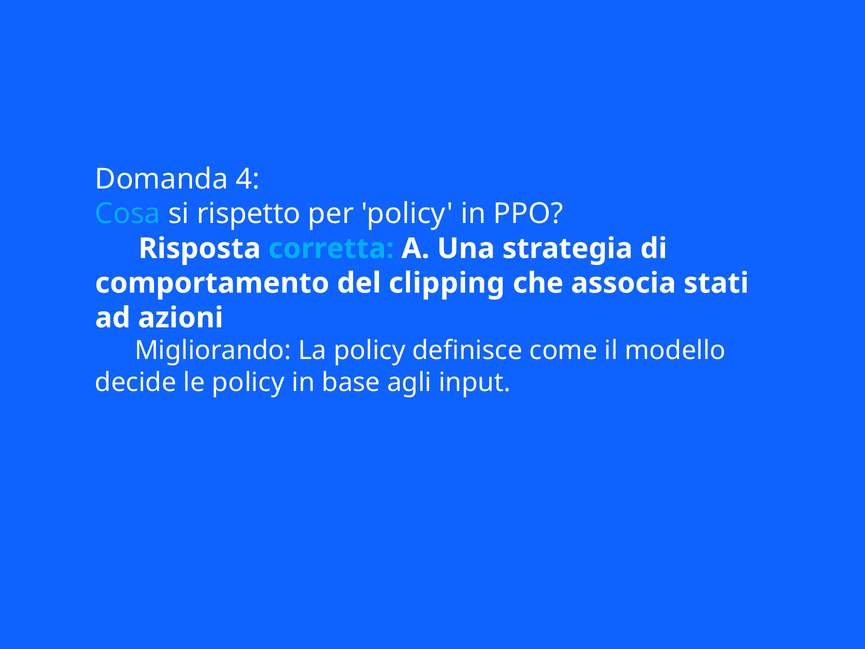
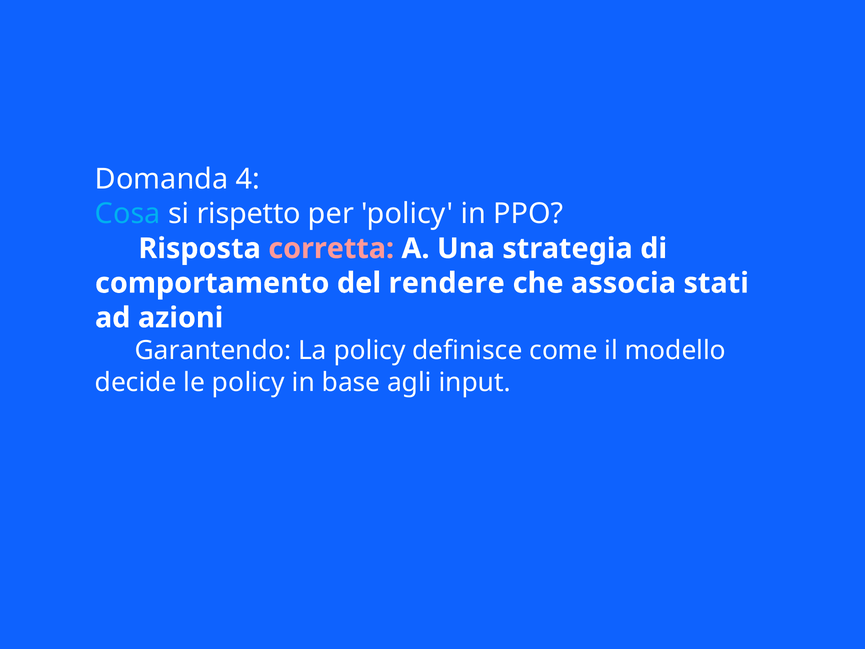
corretta colour: light blue -> pink
clipping: clipping -> rendere
Migliorando: Migliorando -> Garantendo
